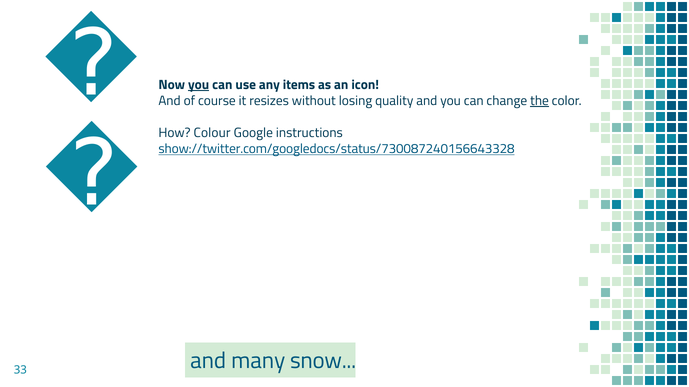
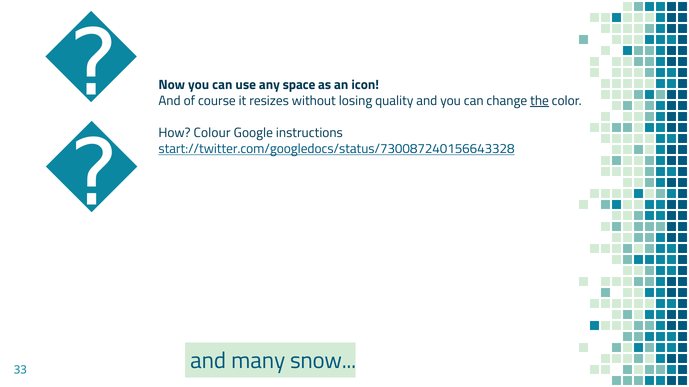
you at (199, 85) underline: present -> none
items: items -> space
show://twitter.com/googledocs/status/730087240156643328: show://twitter.com/googledocs/status/730087240156643328 -> start://twitter.com/googledocs/status/730087240156643328
